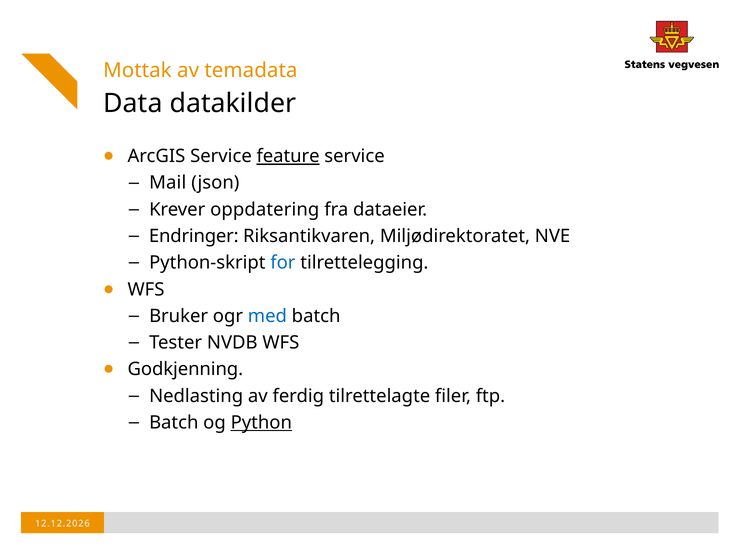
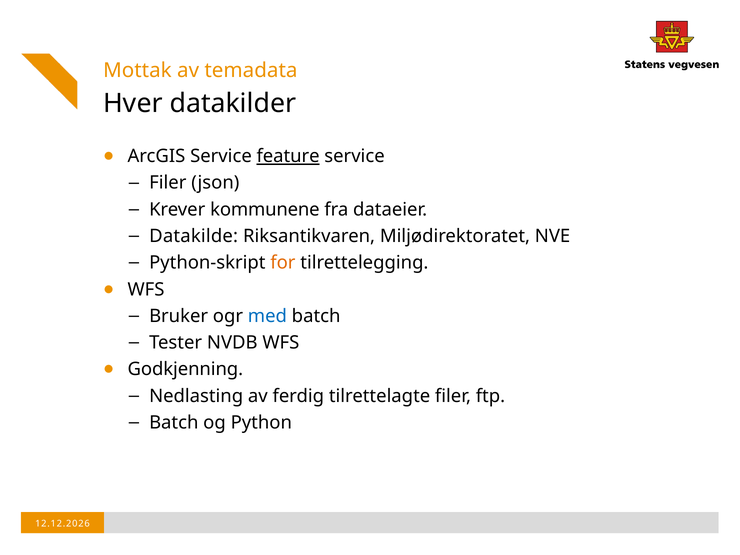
Data: Data -> Hver
Mail at (168, 183): Mail -> Filer
oppdatering: oppdatering -> kommunene
Endringer: Endringer -> Datakilde
for colour: blue -> orange
Python underline: present -> none
